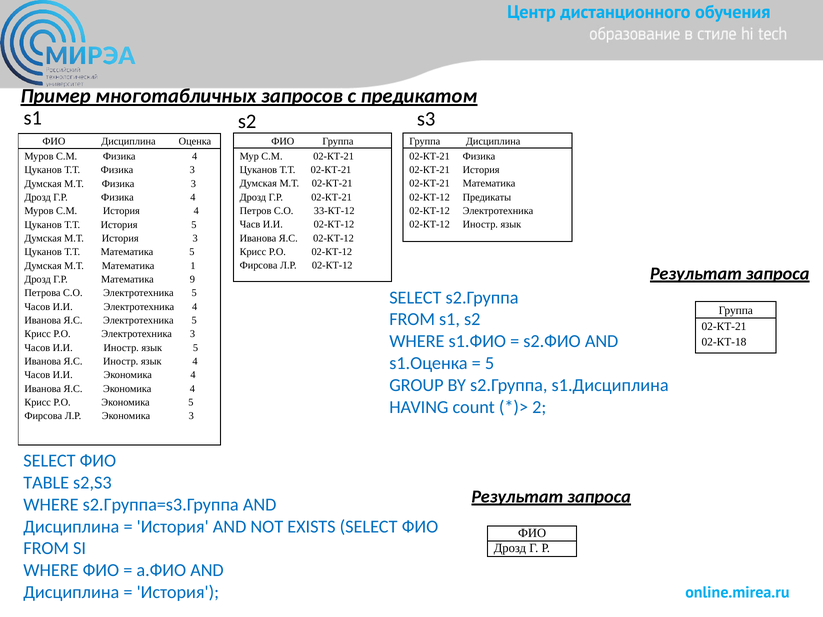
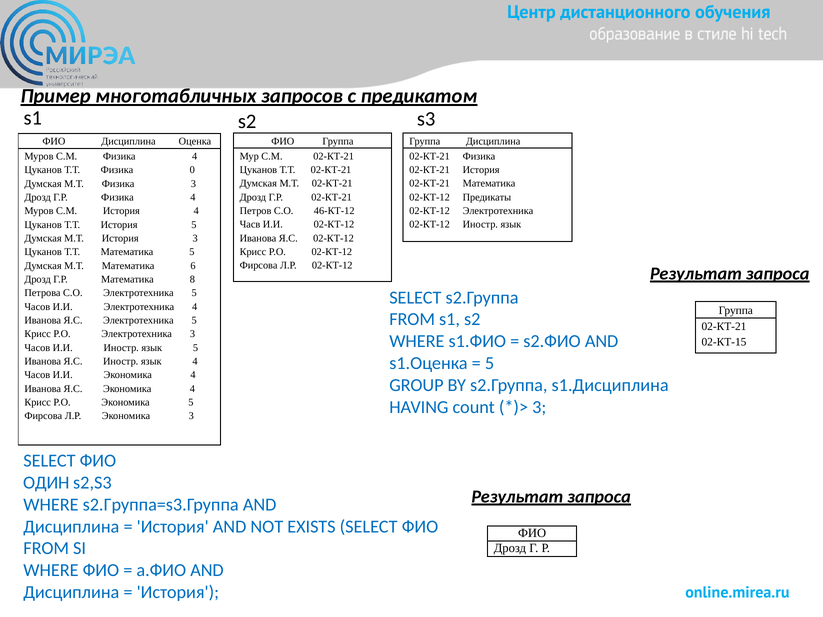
Т.Т Физика 3: 3 -> 0
33-КТ-12: 33-КТ-12 -> 46-КТ-12
1: 1 -> 6
9: 9 -> 8
02-КТ-18: 02-КТ-18 -> 02-КТ-15
2 at (539, 407): 2 -> 3
TABLE: TABLE -> ОДИН
